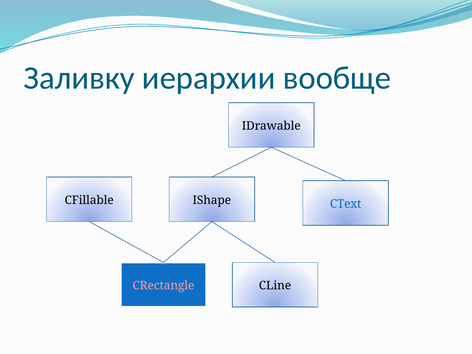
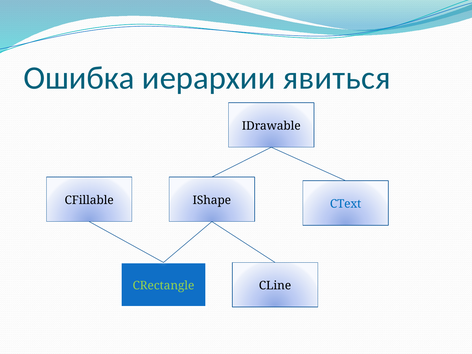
Заливку: Заливку -> Ошибка
вообще: вообще -> явиться
CRectangle colour: pink -> light green
